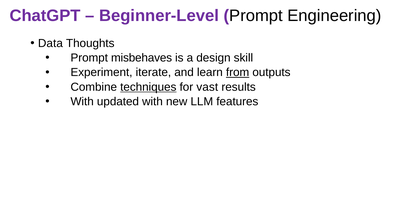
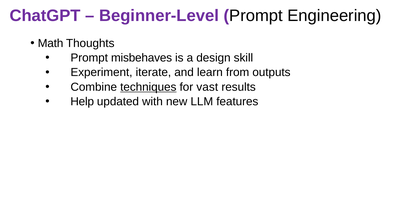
Data: Data -> Math
from underline: present -> none
With at (82, 102): With -> Help
